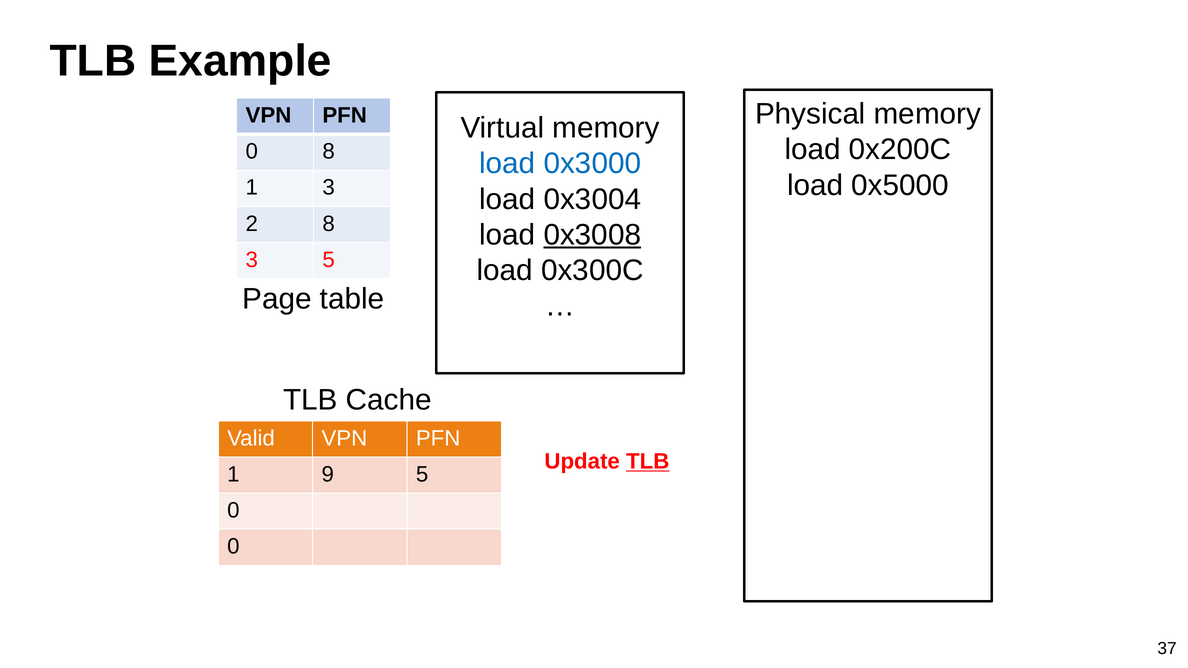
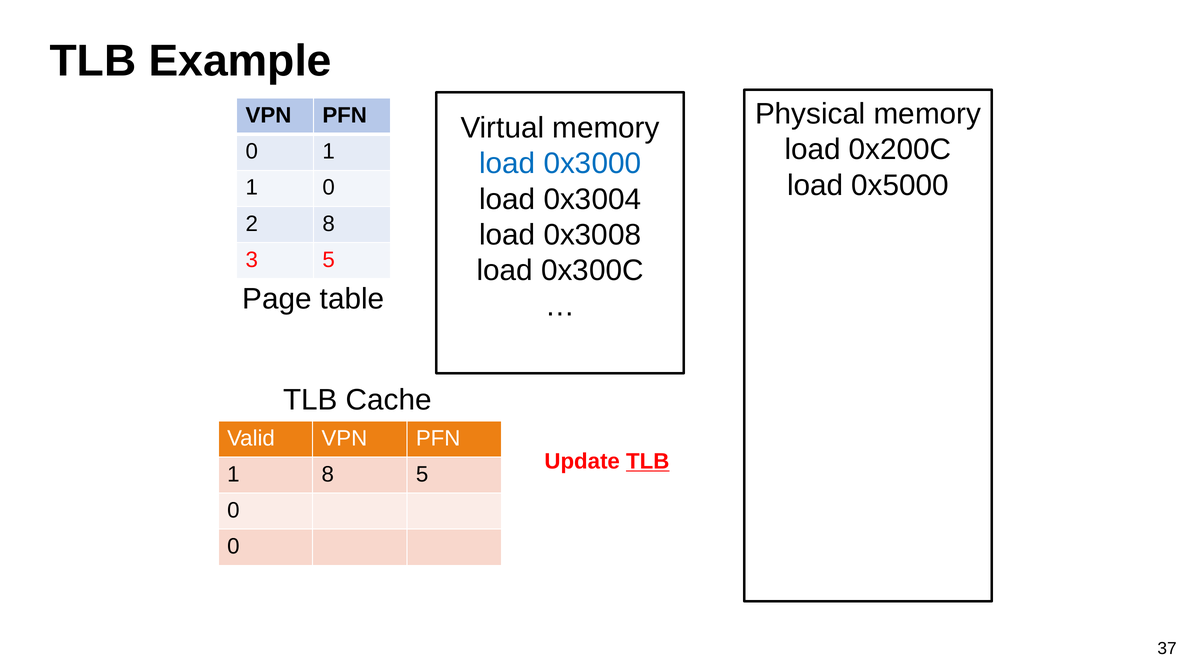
0 8: 8 -> 1
1 3: 3 -> 0
0x3008 underline: present -> none
1 9: 9 -> 8
